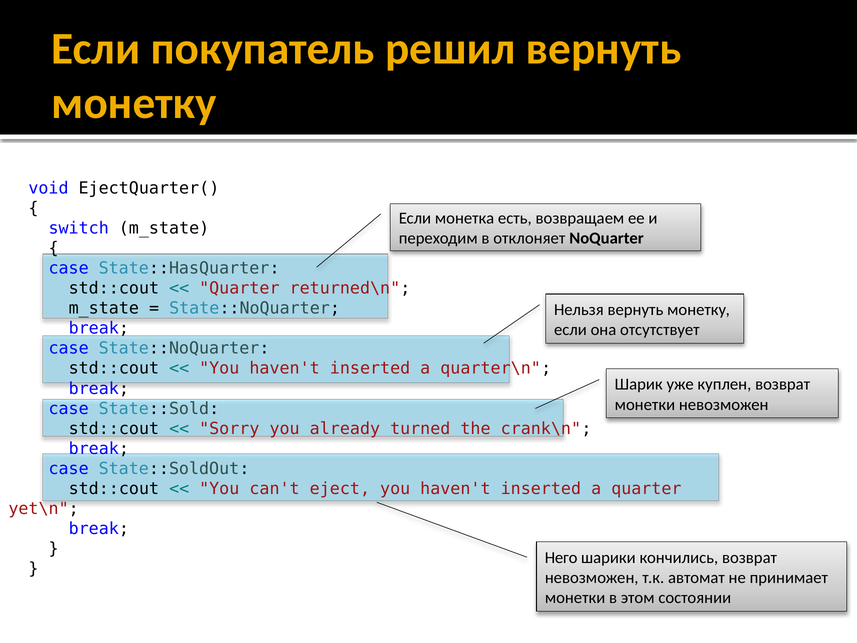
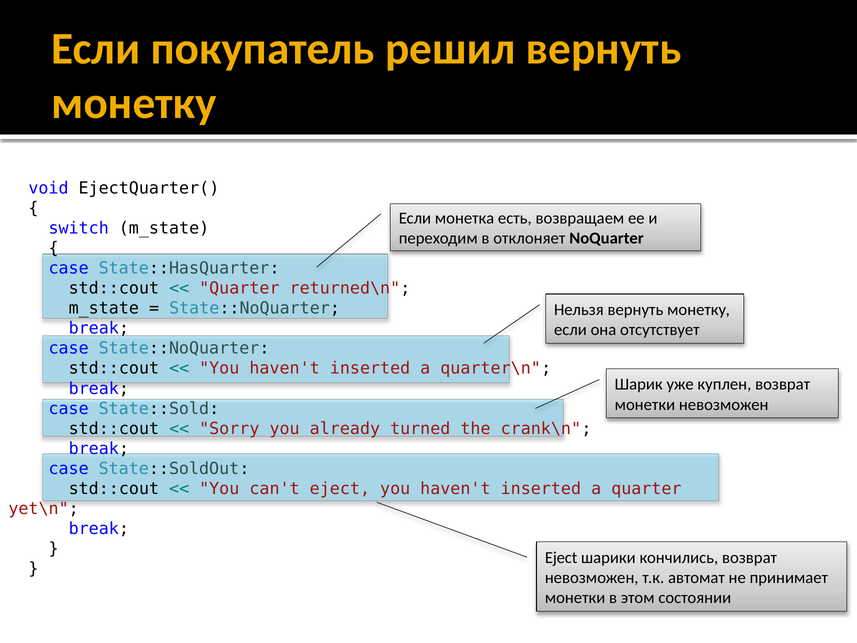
Него at (561, 557): Него -> Eject
